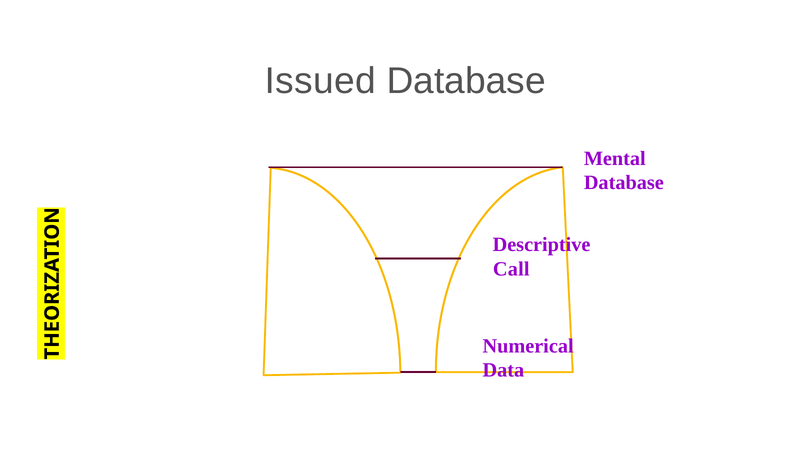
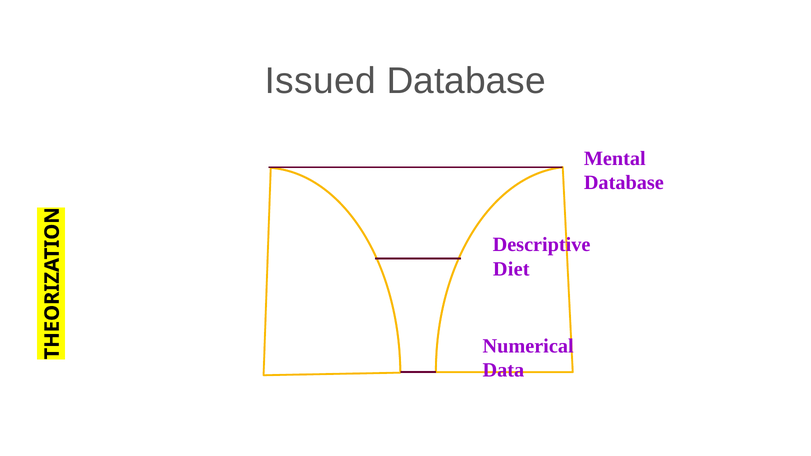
Call: Call -> Diet
